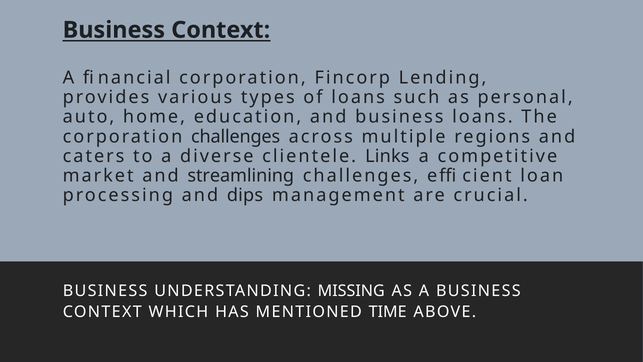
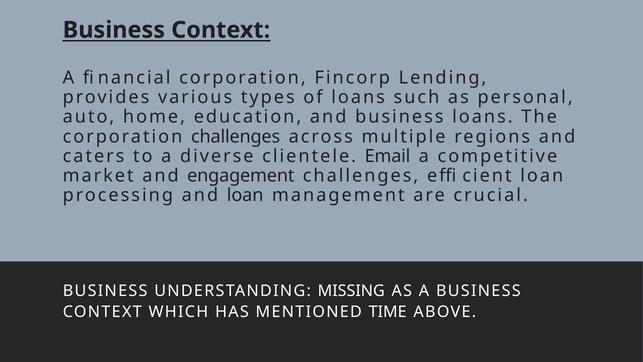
Links: Links -> Email
streamlining: streamlining -> engagement
and dips: dips -> loan
